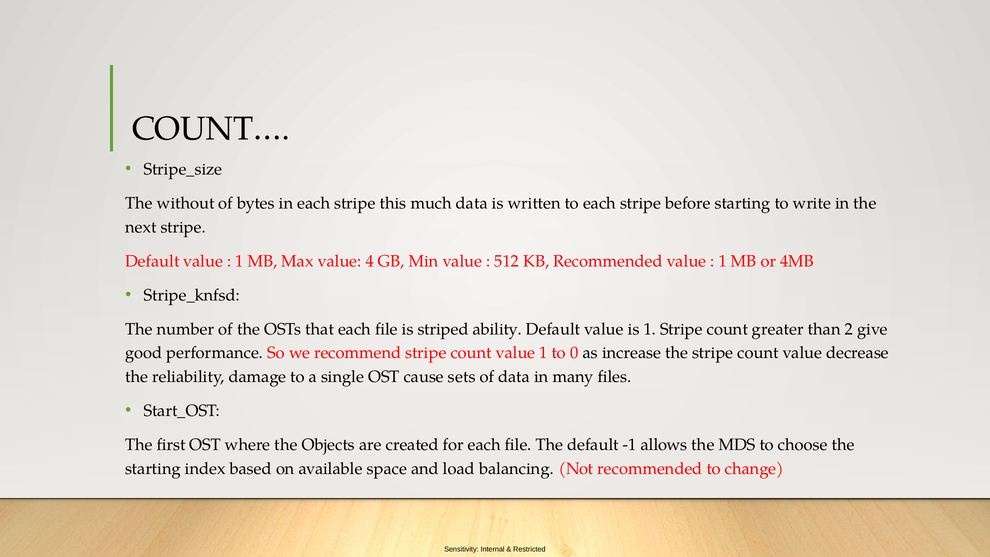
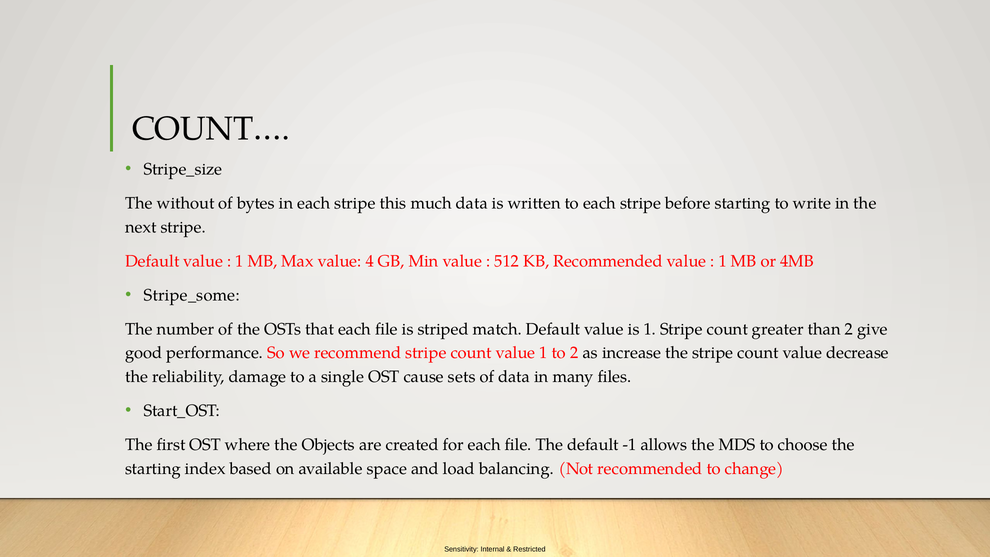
Stripe_knfsd: Stripe_knfsd -> Stripe_some
ability: ability -> match
to 0: 0 -> 2
